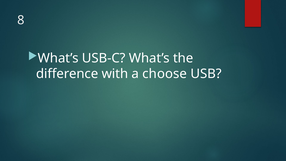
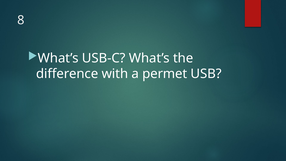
choose: choose -> permet
